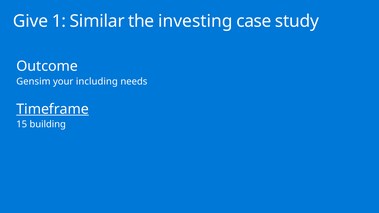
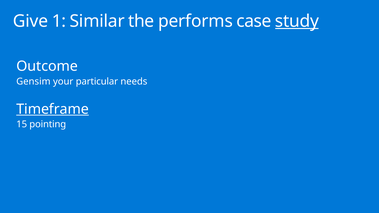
investing: investing -> performs
study underline: none -> present
including: including -> particular
building: building -> pointing
